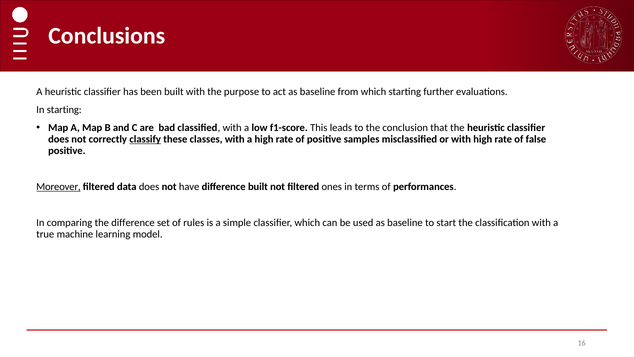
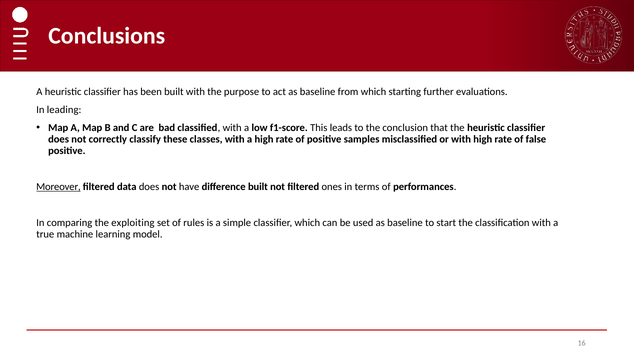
In starting: starting -> leading
classify underline: present -> none
the difference: difference -> exploiting
